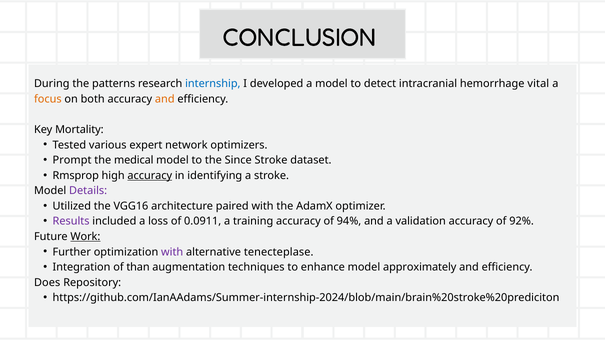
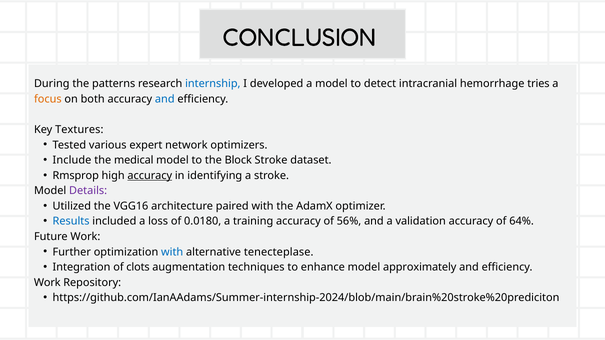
vital: vital -> tries
and at (165, 99) colour: orange -> blue
Mortality: Mortality -> Textures
Prompt: Prompt -> Include
Since: Since -> Block
Results colour: purple -> blue
0.0911: 0.0911 -> 0.0180
94%: 94% -> 56%
92%: 92% -> 64%
Work at (85, 237) underline: present -> none
with at (172, 252) colour: purple -> blue
than: than -> clots
Does at (47, 283): Does -> Work
